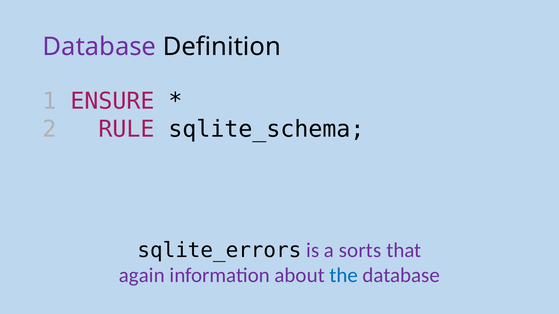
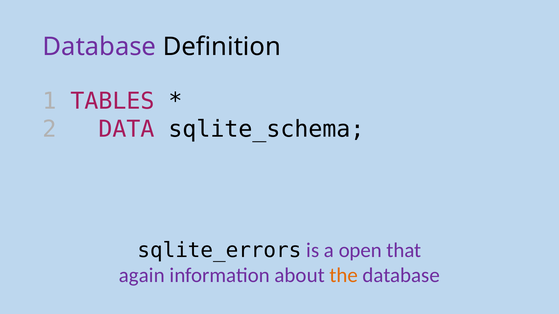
ENSURE: ENSURE -> TABLES
RULE: RULE -> DATA
sorts: sorts -> open
the colour: blue -> orange
